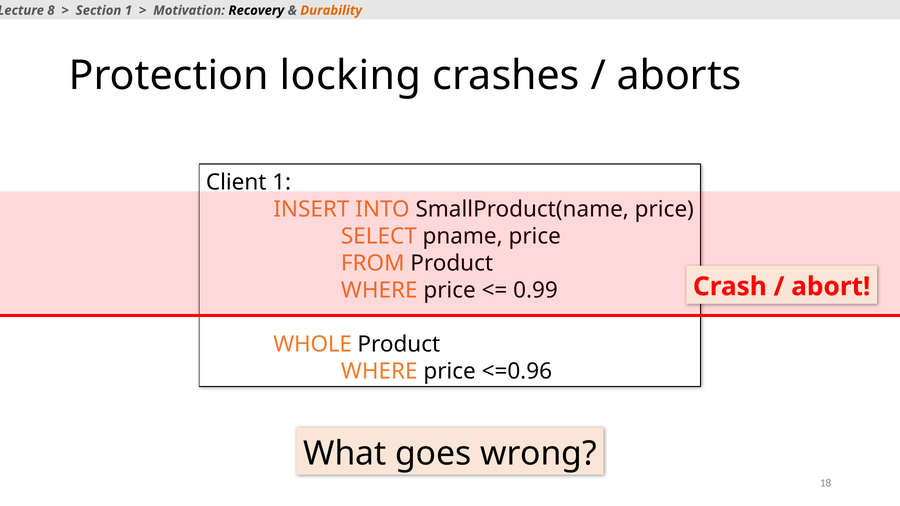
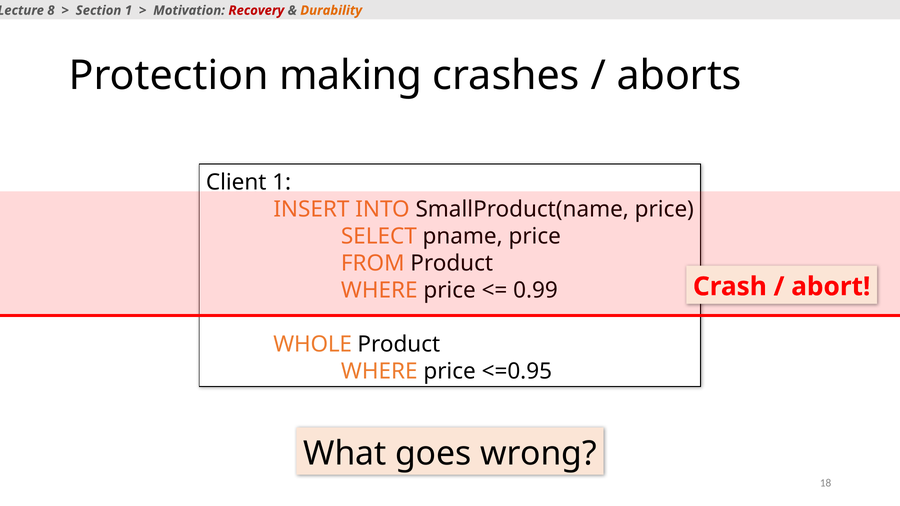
Recovery colour: black -> red
locking: locking -> making
<=0.96: <=0.96 -> <=0.95
